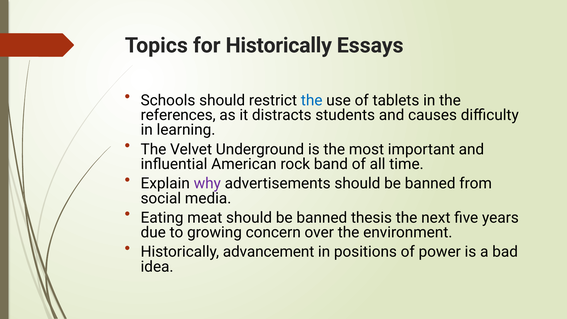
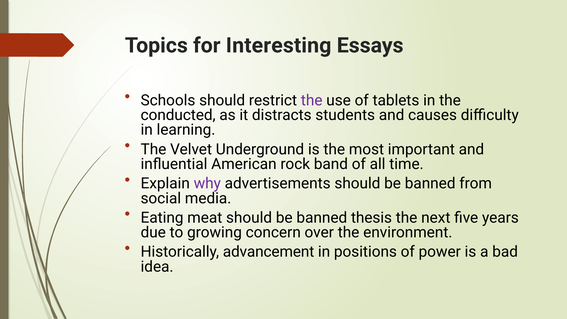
for Historically: Historically -> Interesting
the at (312, 100) colour: blue -> purple
references: references -> conducted
